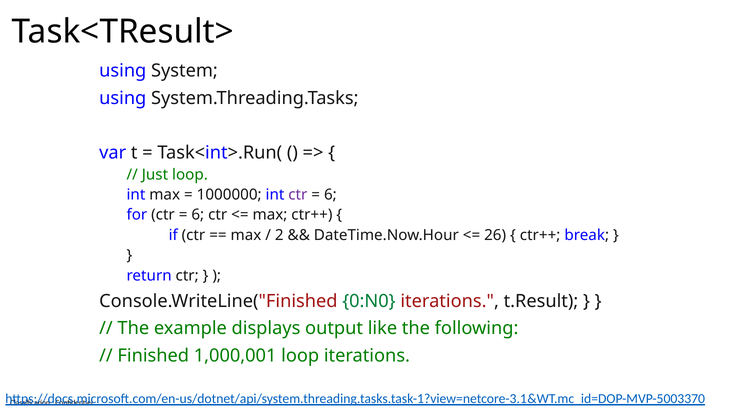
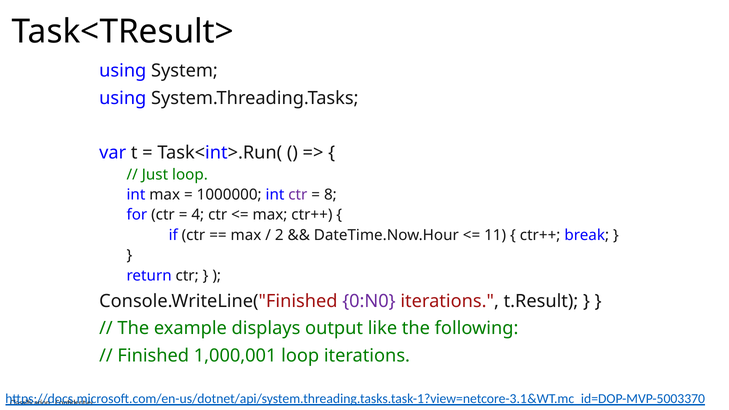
6 at (330, 195): 6 -> 8
6 at (198, 215): 6 -> 4
26: 26 -> 11
0:N0 colour: green -> purple
